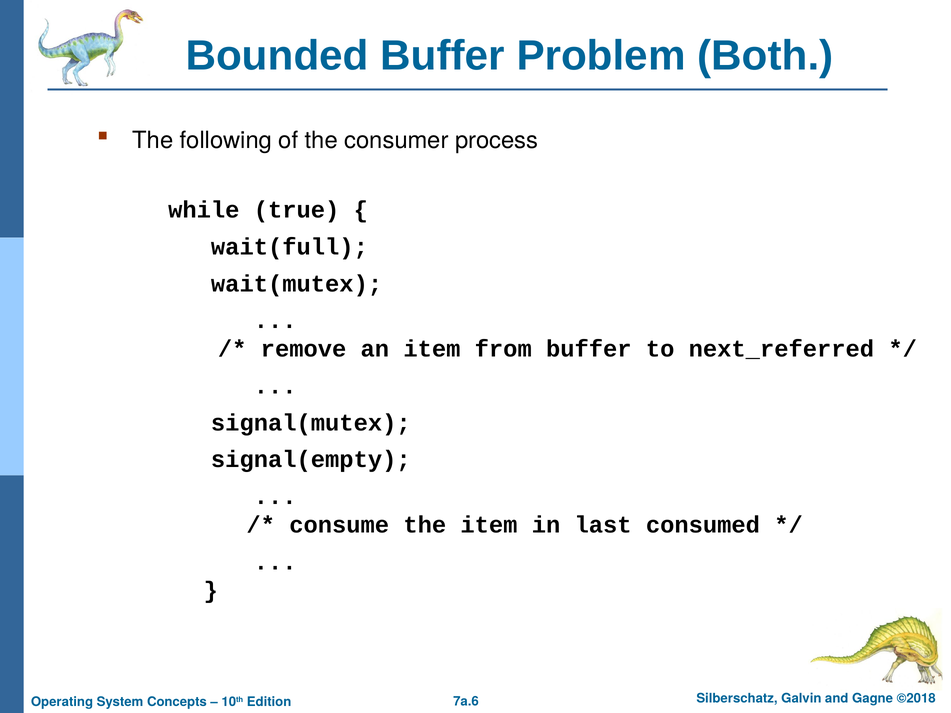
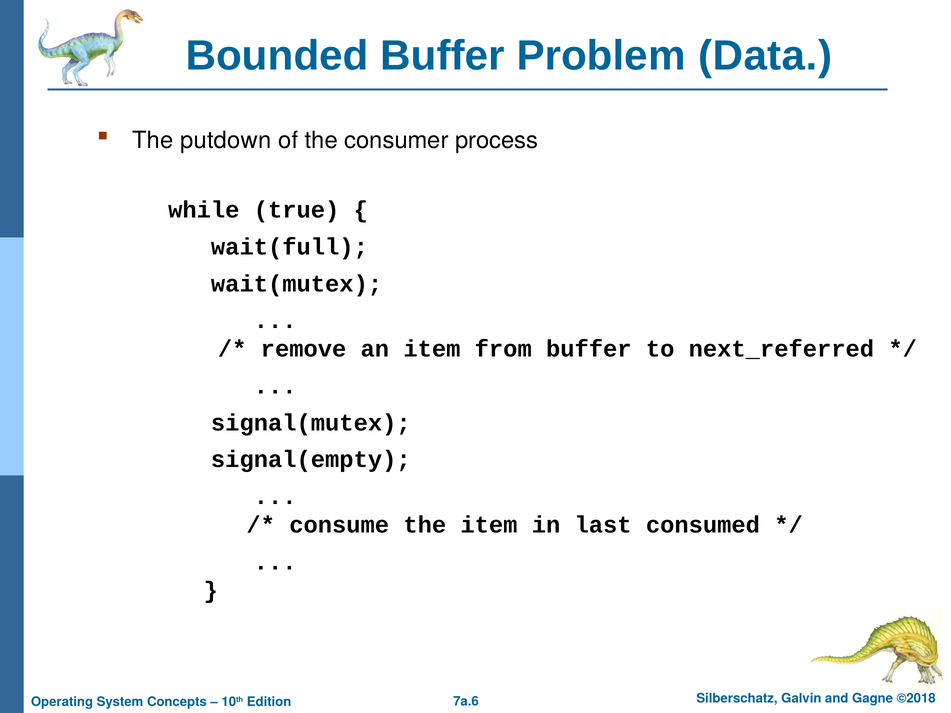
Both: Both -> Data
following: following -> putdown
